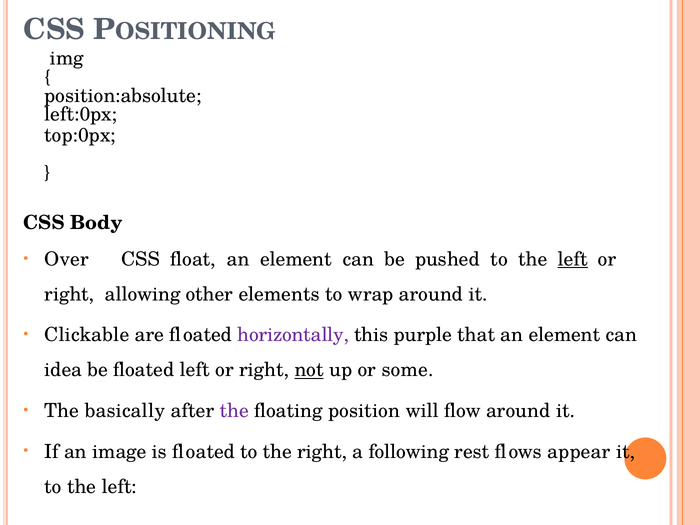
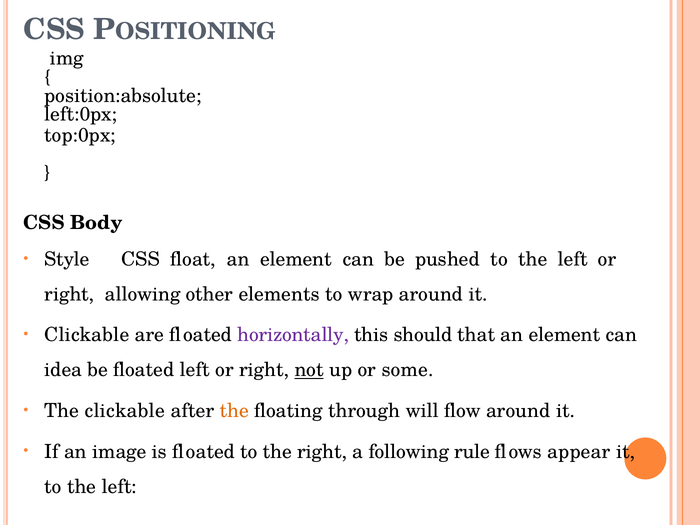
Over: Over -> Style
left at (573, 259) underline: present -> none
purple: purple -> should
The basically: basically -> clickable
the at (234, 411) colour: purple -> orange
position: position -> through
rest: rest -> rule
